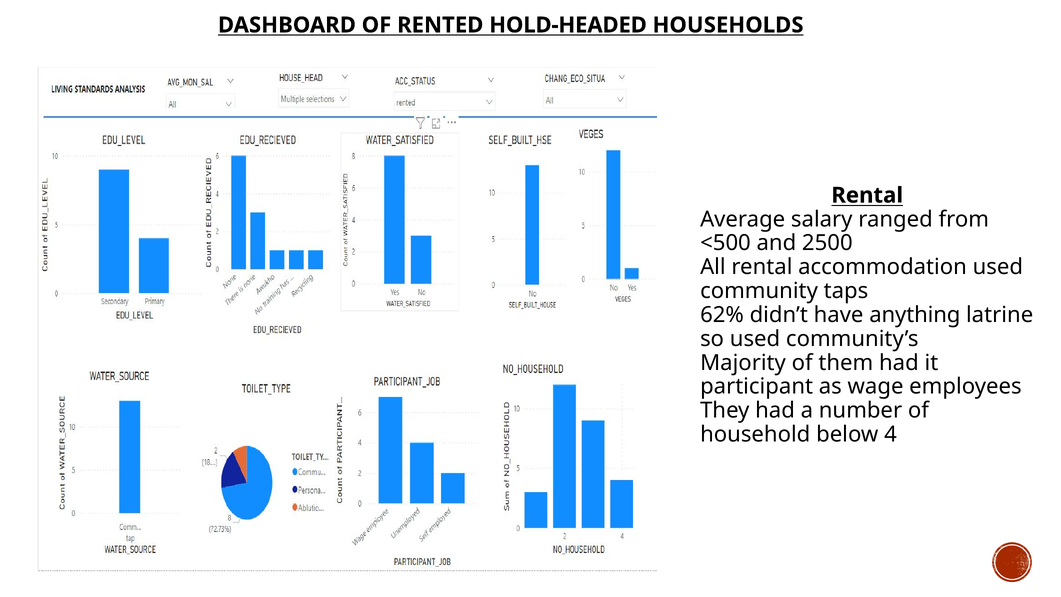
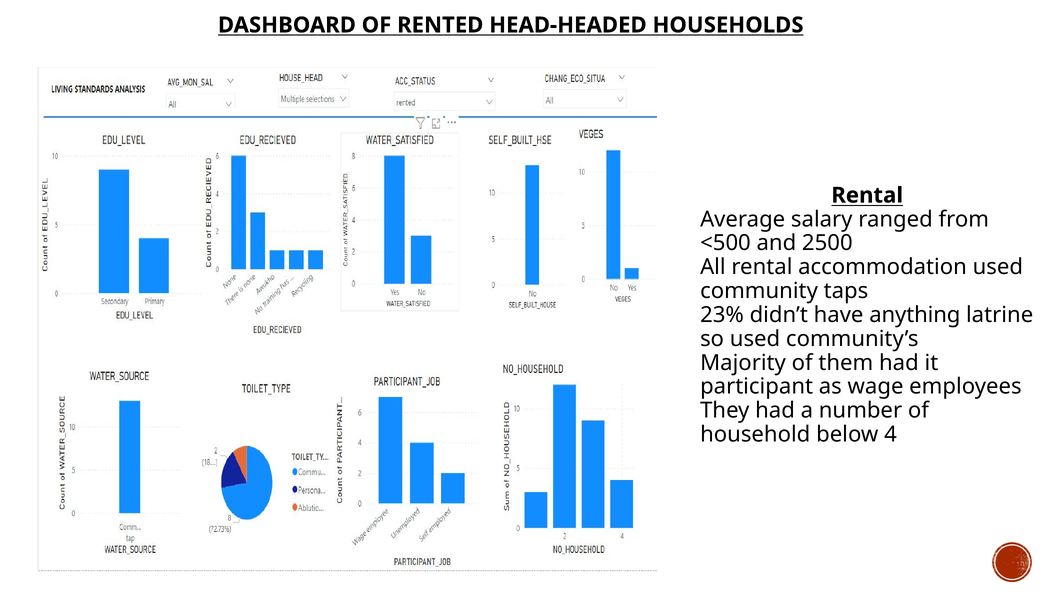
HOLD-HEADED: HOLD-HEADED -> HEAD-HEADED
62%: 62% -> 23%
